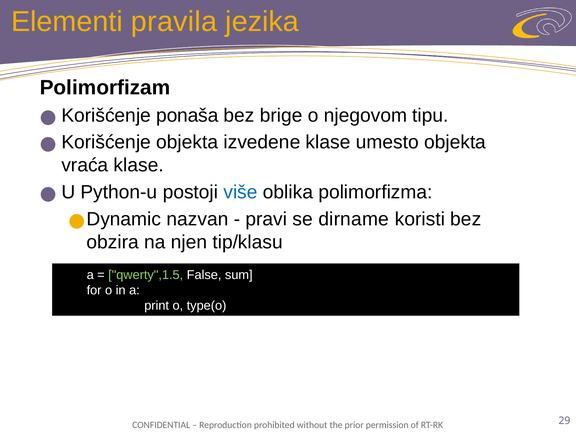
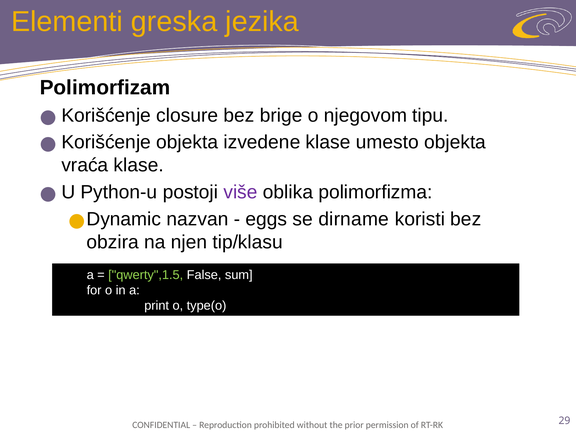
pravila: pravila -> greska
ponaša: ponaša -> closure
više colour: blue -> purple
pravi: pravi -> eggs
